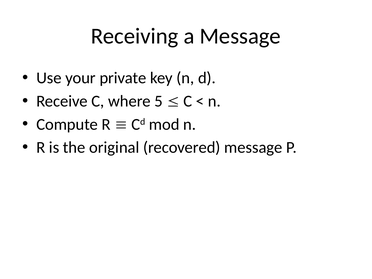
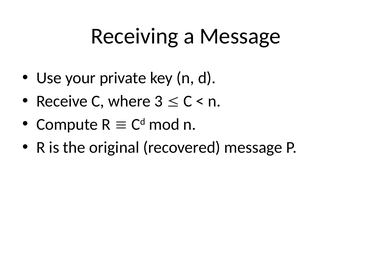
5: 5 -> 3
